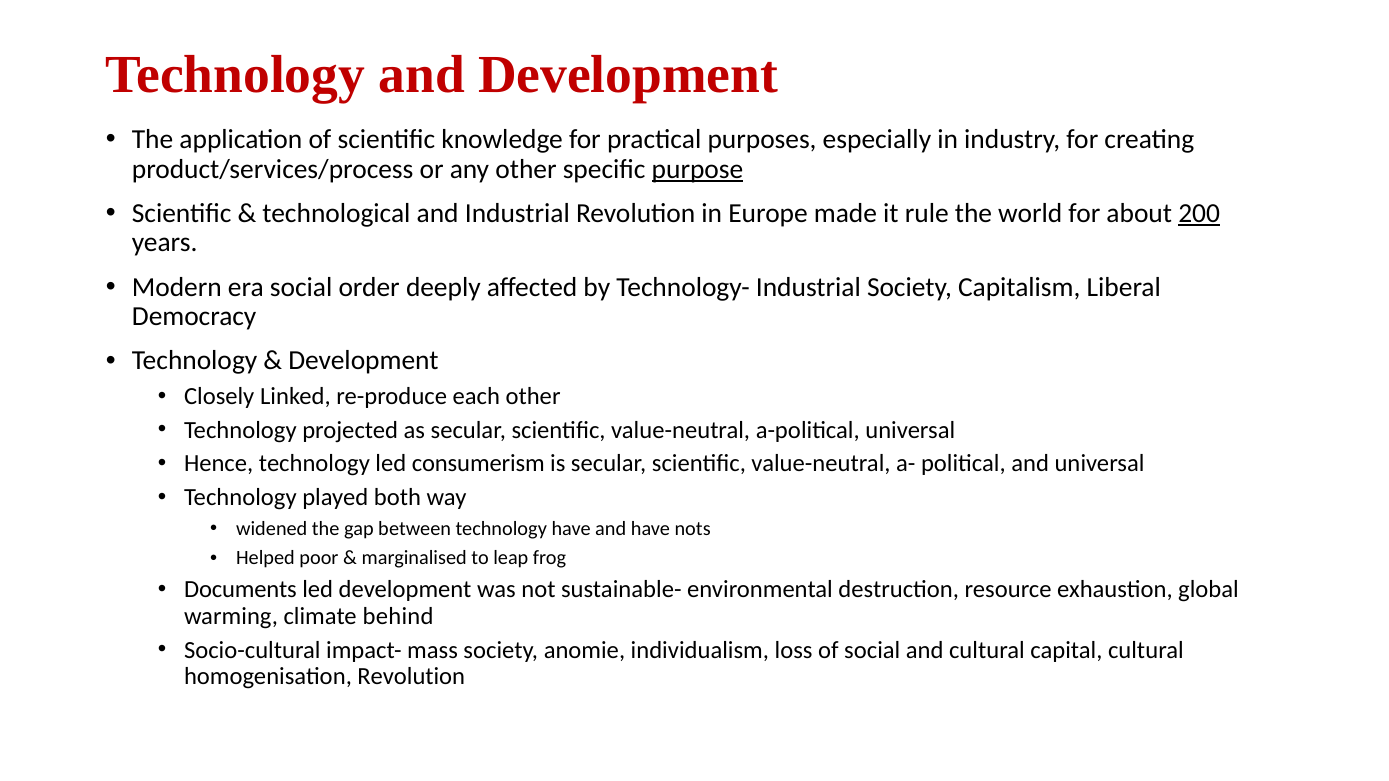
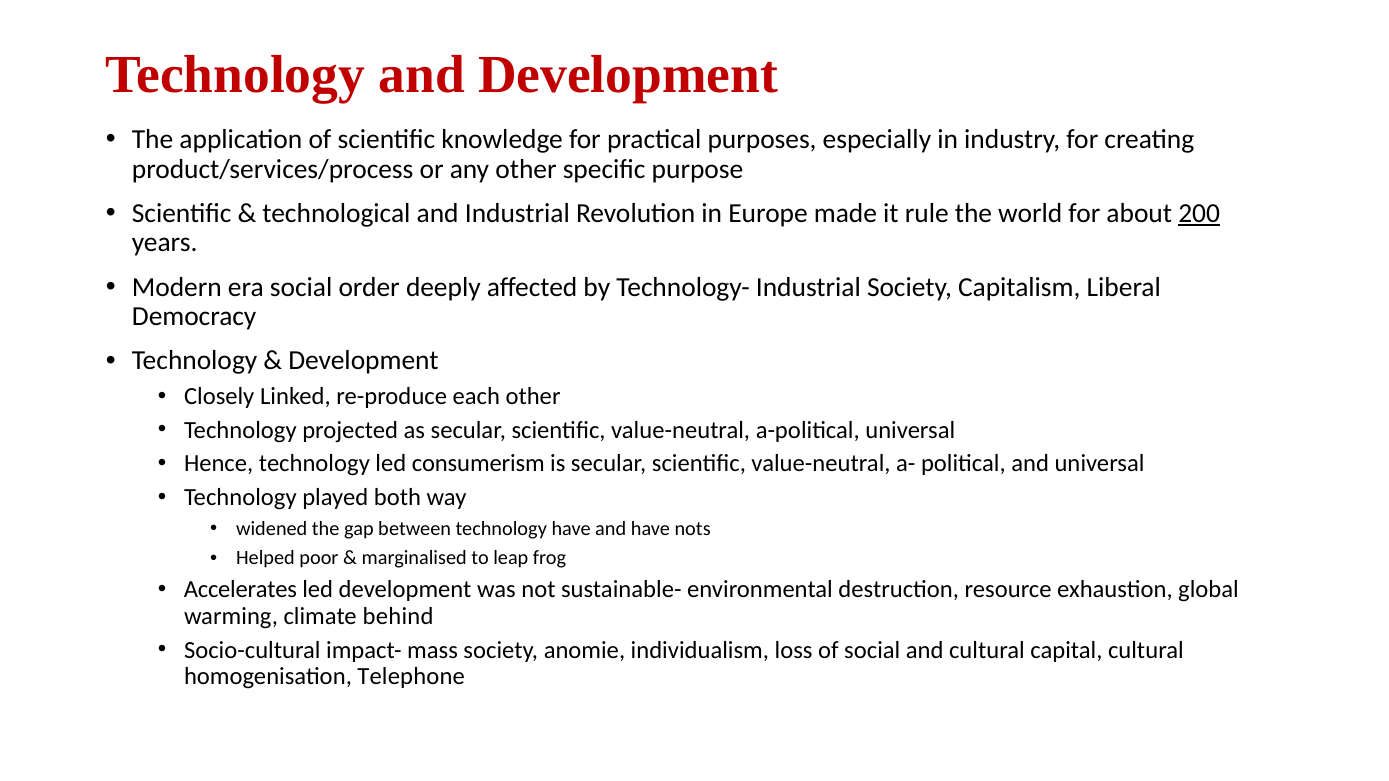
purpose underline: present -> none
Documents: Documents -> Accelerates
homogenisation Revolution: Revolution -> Telephone
